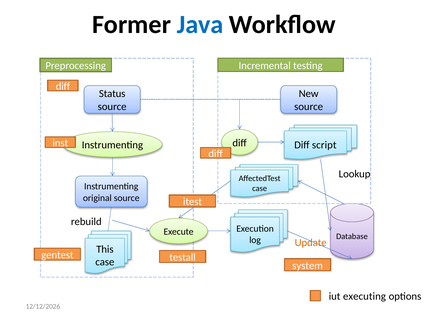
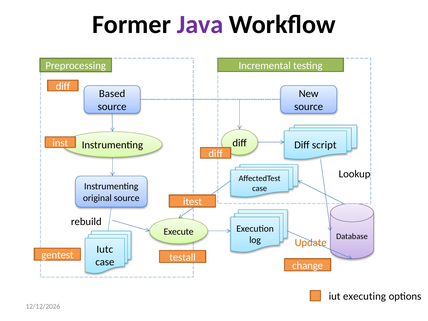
Java colour: blue -> purple
Status: Status -> Based
This: This -> Iutc
system: system -> change
